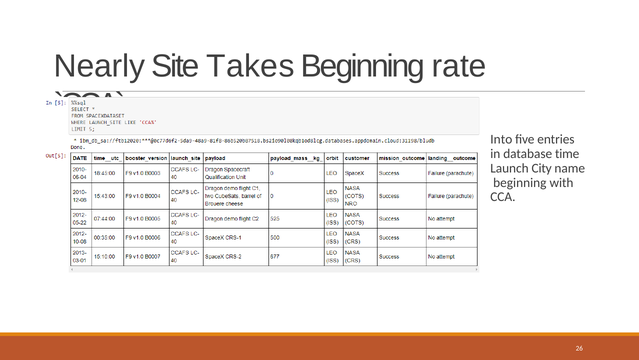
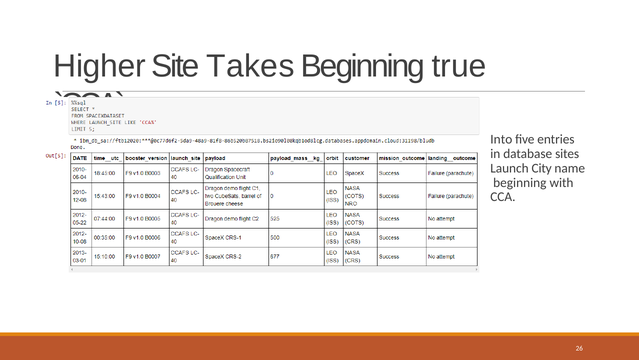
Nearly: Nearly -> Higher
rate: rate -> true
time: time -> sites
